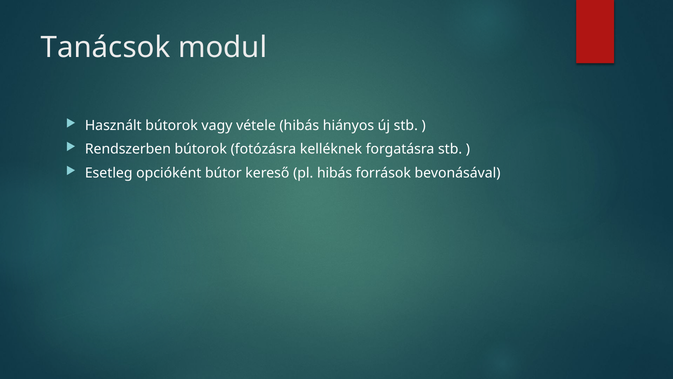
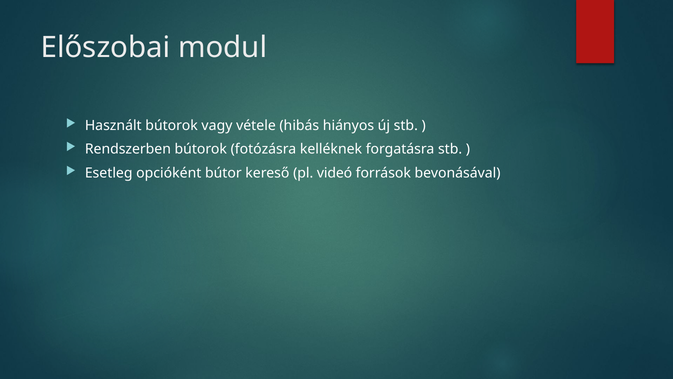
Tanácsok: Tanácsok -> Előszobai
pl hibás: hibás -> videó
